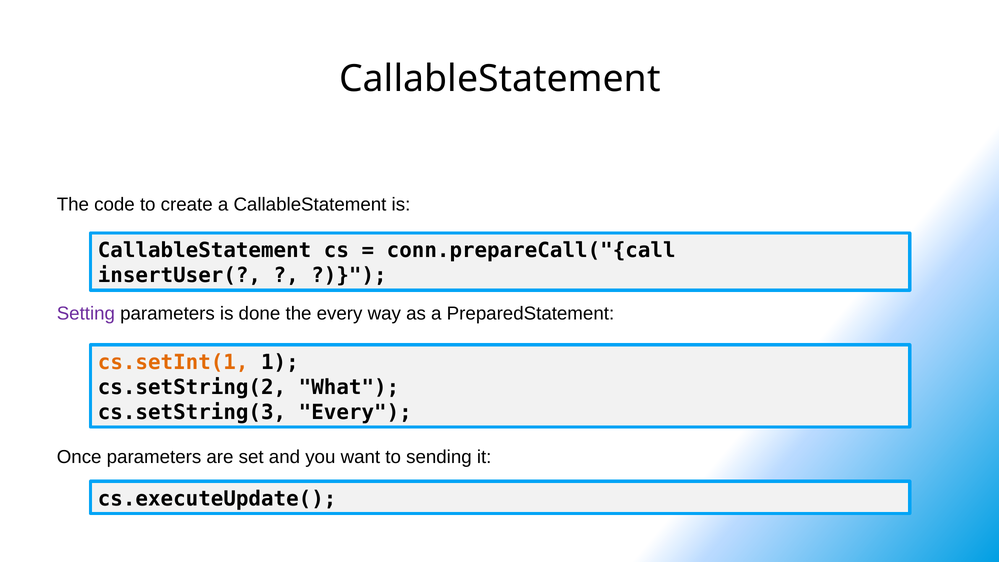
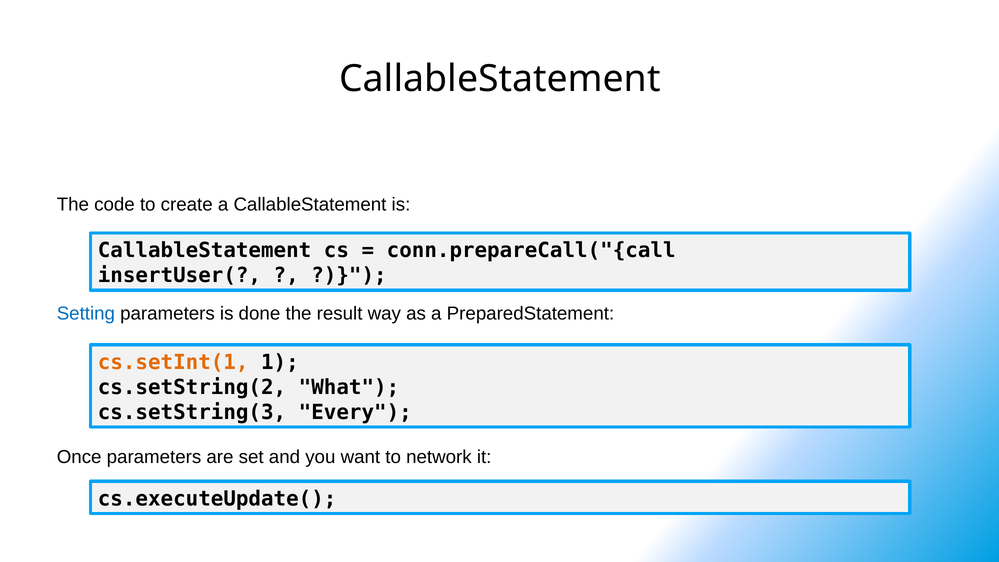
Setting colour: purple -> blue
the every: every -> result
sending: sending -> network
